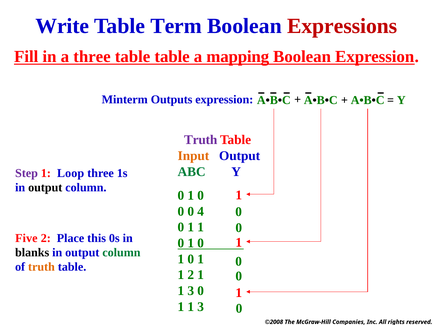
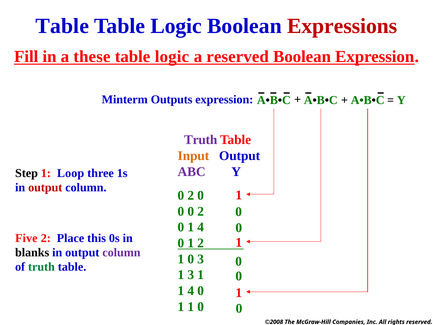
Write at (62, 26): Write -> Table
Term at (176, 26): Term -> Logic
a three: three -> these
table at (172, 57): table -> logic
a mapping: mapping -> reserved
ABC colour: green -> purple
Step colour: purple -> black
output at (45, 187) colour: black -> red
1 at (191, 195): 1 -> 2
0 0 4: 4 -> 2
1 at (201, 227): 1 -> 4
0 at (201, 243): 0 -> 2
column at (121, 252) colour: green -> purple
1 at (201, 259): 1 -> 3
truth at (41, 267) colour: orange -> green
1 2: 2 -> 3
3 at (191, 291): 3 -> 4
3 at (201, 306): 3 -> 0
